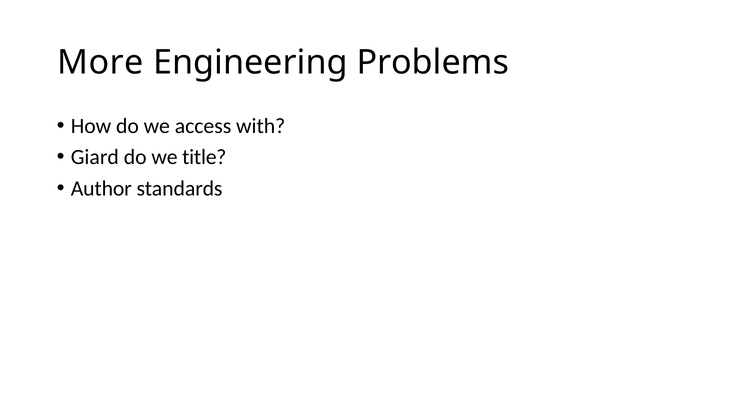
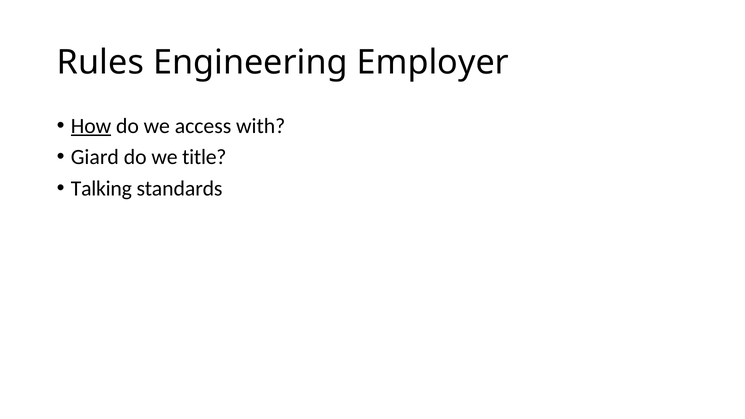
More: More -> Rules
Problems: Problems -> Employer
How underline: none -> present
Author: Author -> Talking
